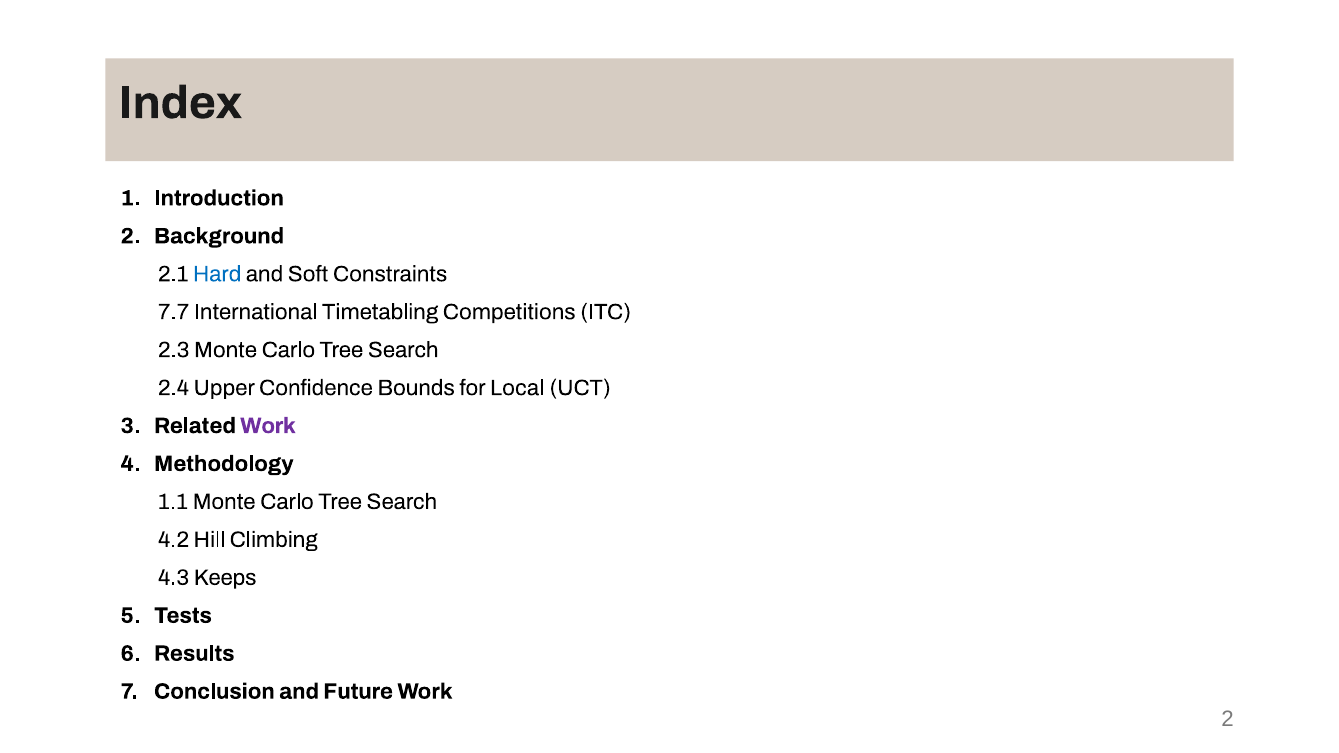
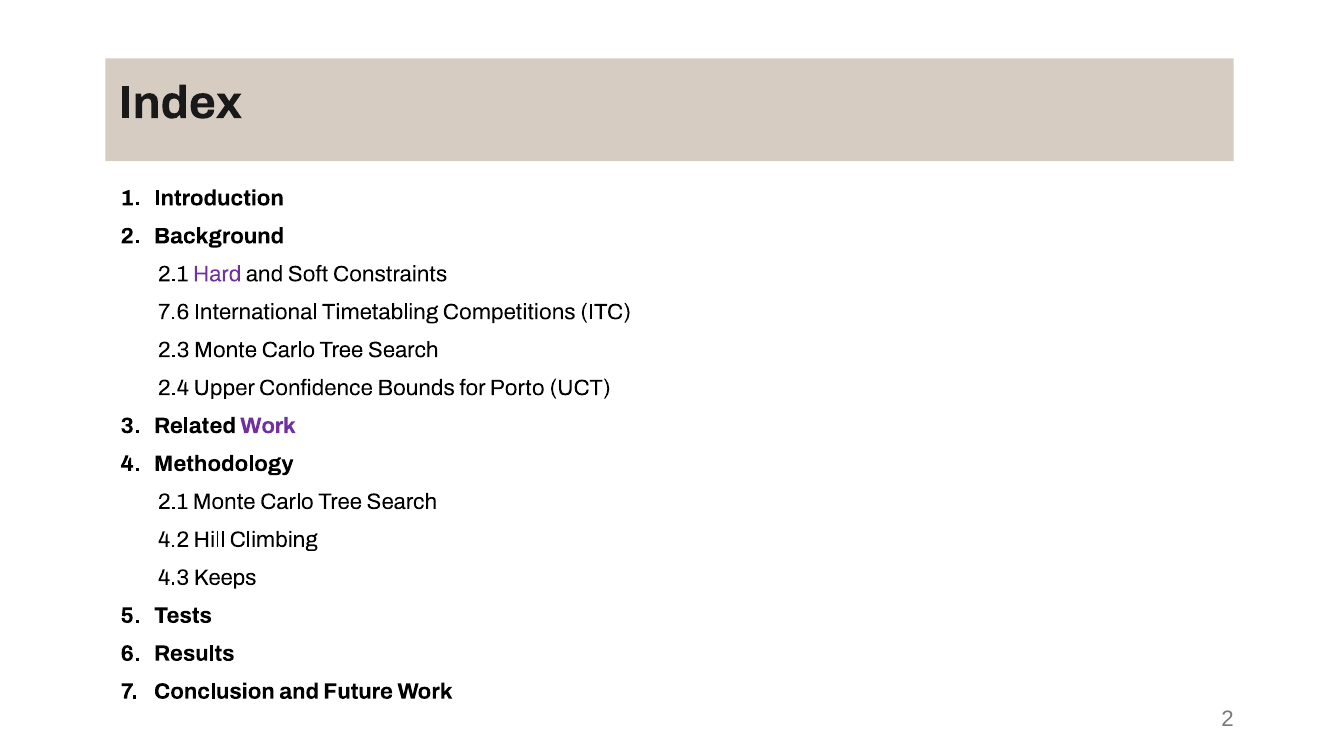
Hard colour: blue -> purple
7.7: 7.7 -> 7.6
Local: Local -> Porto
1.1 at (173, 502): 1.1 -> 2.1
